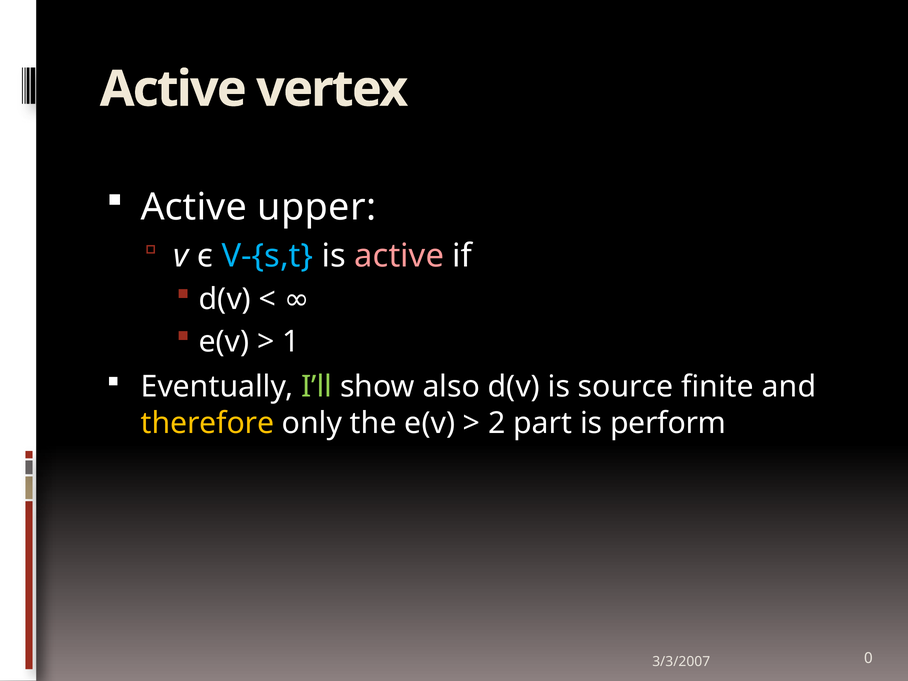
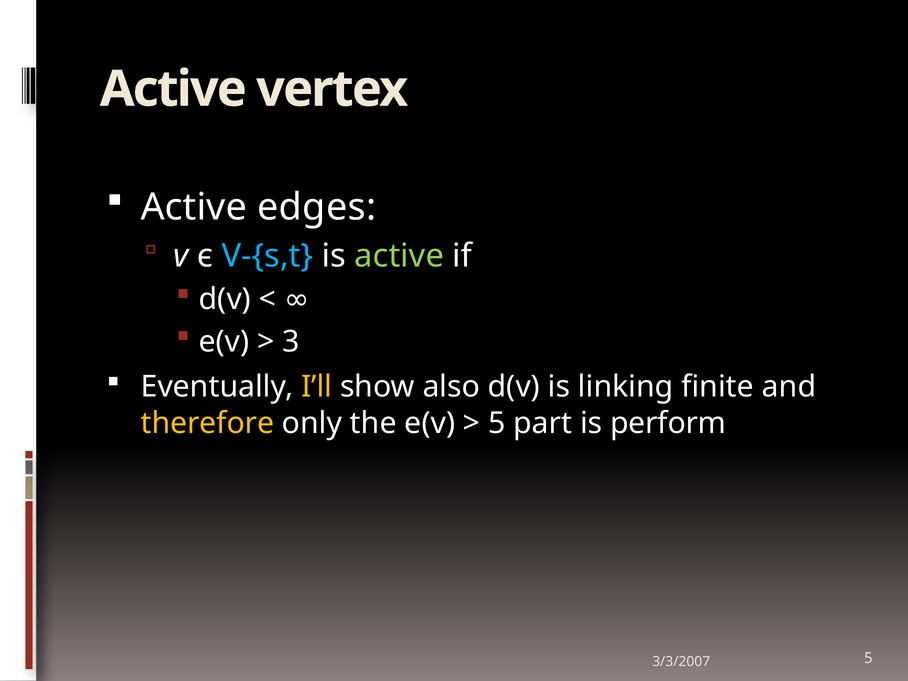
upper: upper -> edges
active at (399, 256) colour: pink -> light green
1: 1 -> 3
I’ll colour: light green -> yellow
source: source -> linking
2 at (497, 423): 2 -> 5
3/3/2007 0: 0 -> 5
